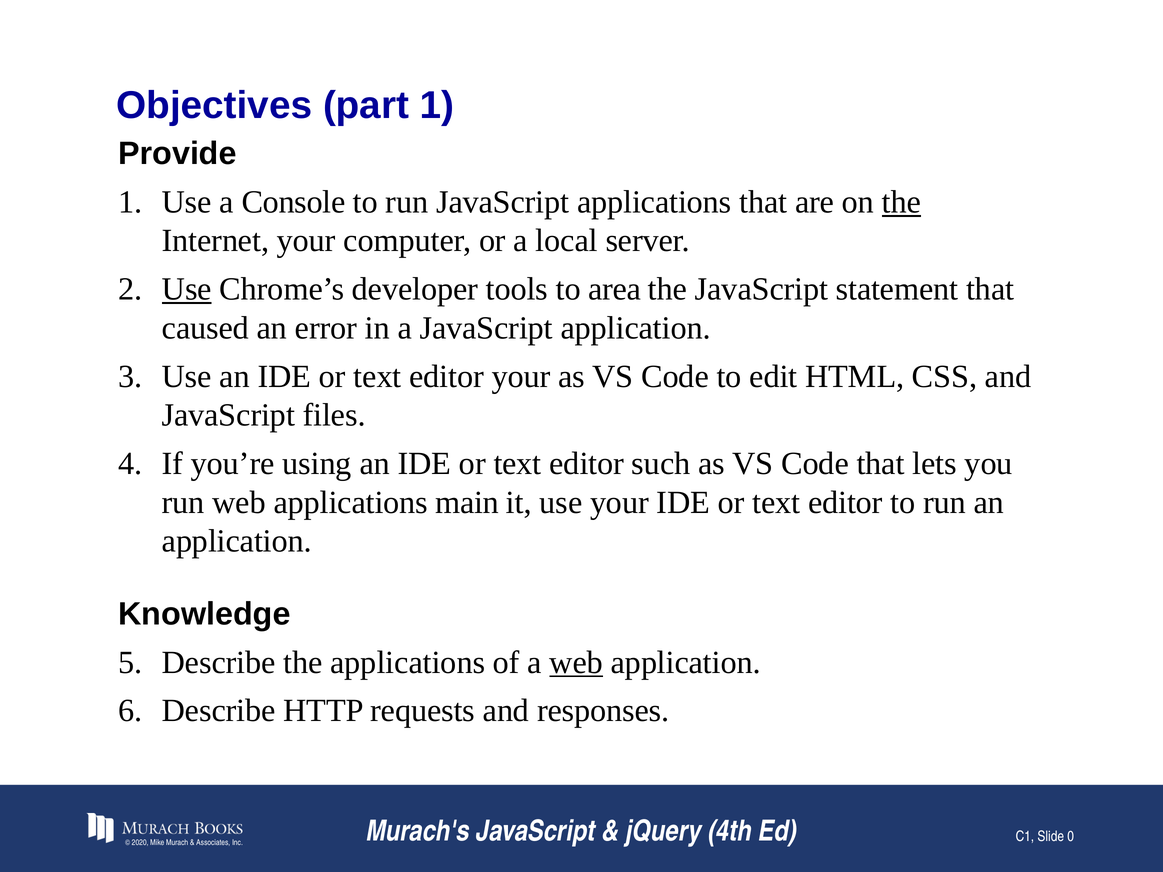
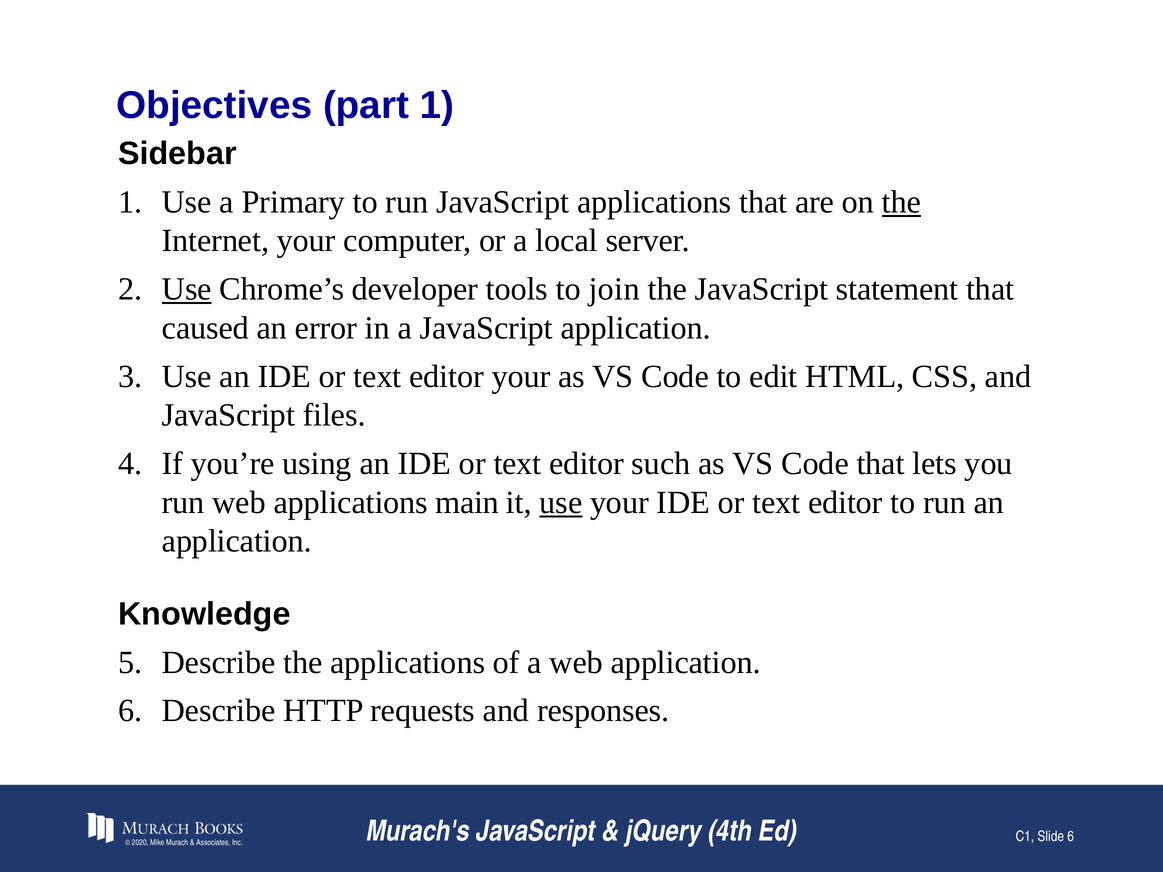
Provide: Provide -> Sidebar
Console: Console -> Primary
area: area -> join
use at (561, 503) underline: none -> present
web at (576, 663) underline: present -> none
Slide 0: 0 -> 6
